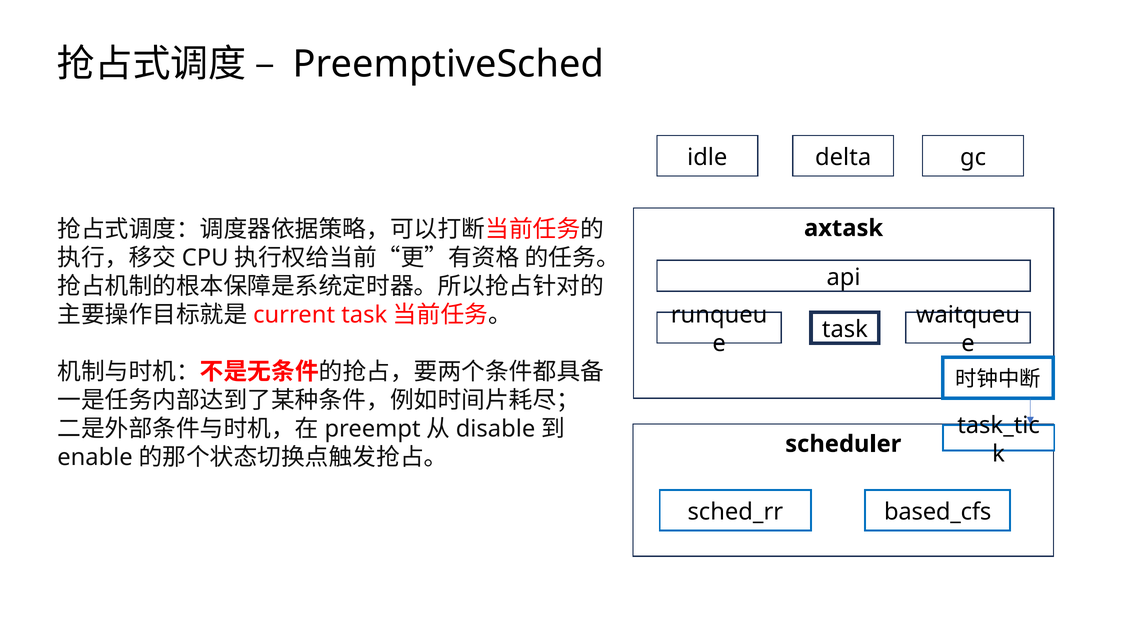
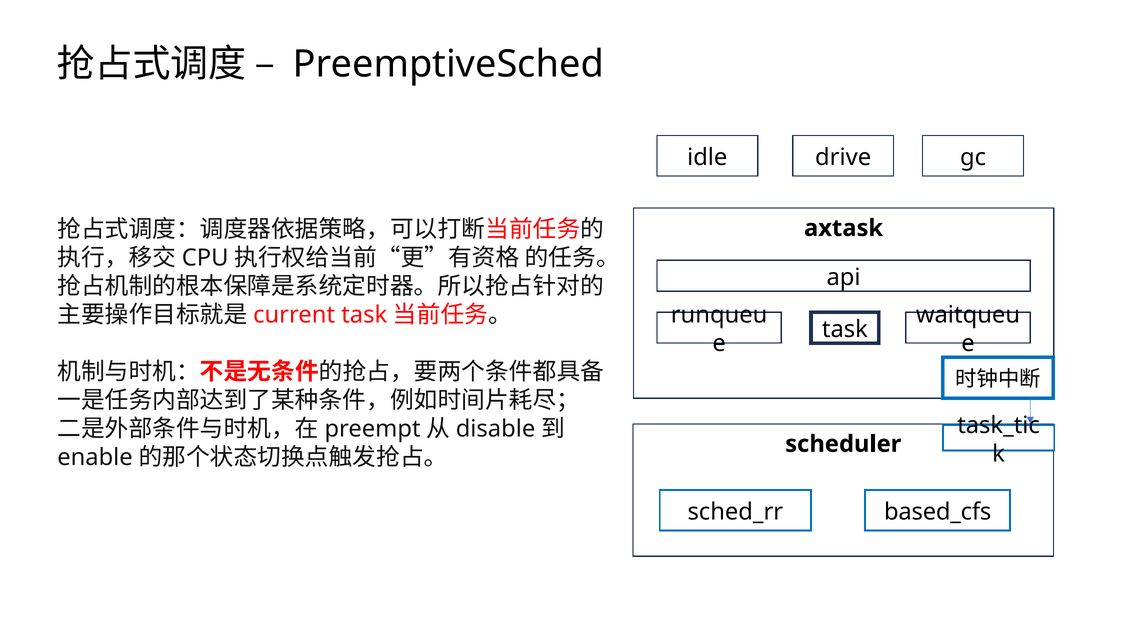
delta: delta -> drive
